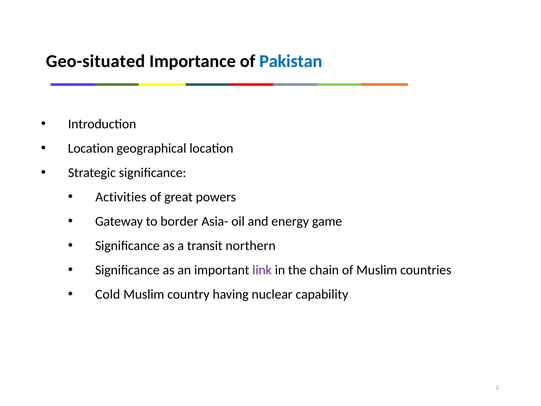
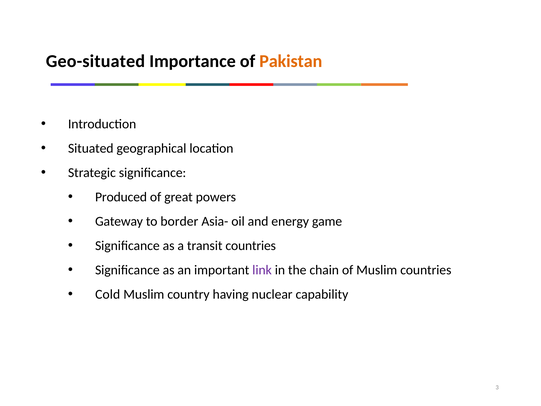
Pakistan colour: blue -> orange
Location at (91, 148): Location -> Situated
Activities: Activities -> Produced
transit northern: northern -> countries
